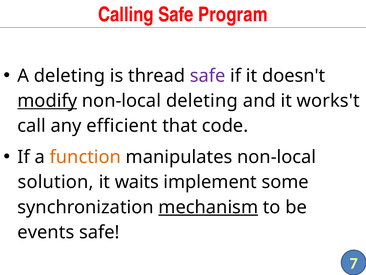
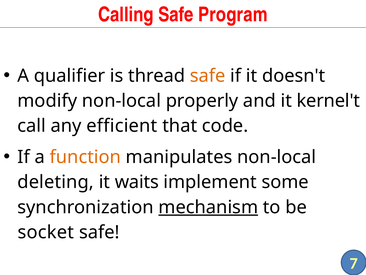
A deleting: deleting -> qualifier
safe at (208, 76) colour: purple -> orange
modify underline: present -> none
non-local deleting: deleting -> properly
works't: works't -> kernel't
solution: solution -> deleting
events: events -> socket
